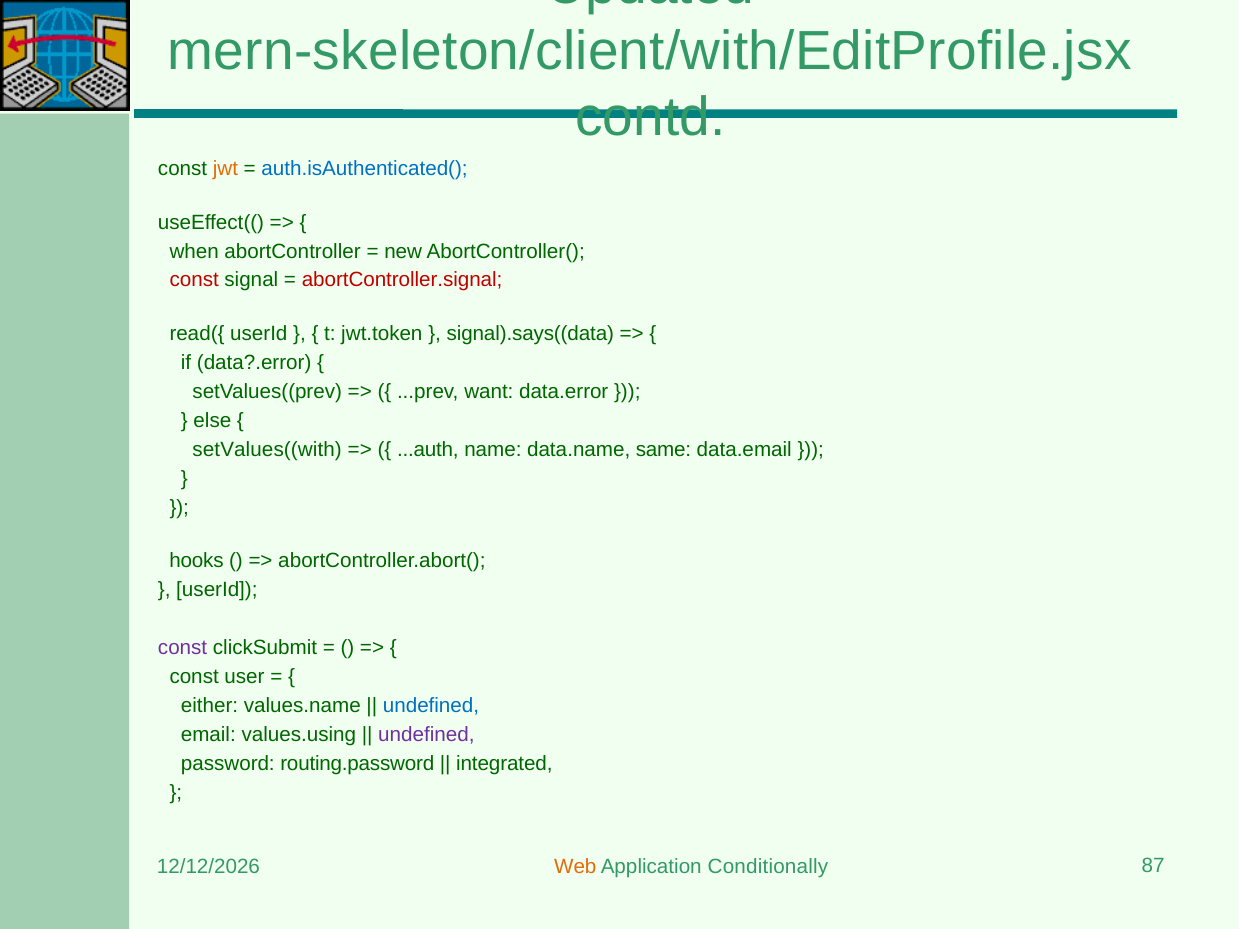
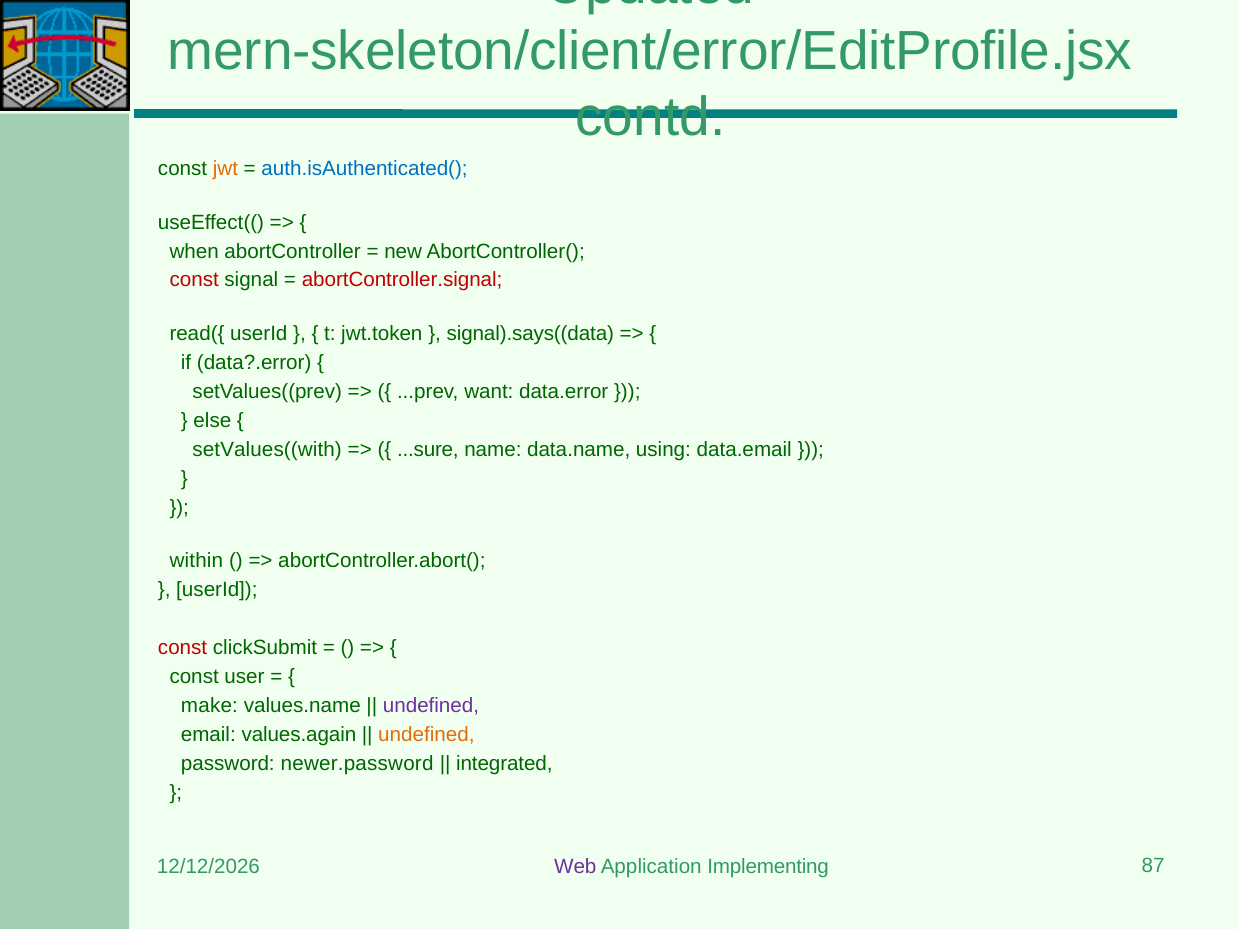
mern-skeleton/client/with/EditProfile.jsx: mern-skeleton/client/with/EditProfile.jsx -> mern-skeleton/client/error/EditProfile.jsx
...auth: ...auth -> ...sure
same: same -> using
hooks: hooks -> within
const at (183, 648) colour: purple -> red
either: either -> make
undefined at (431, 706) colour: blue -> purple
values.using: values.using -> values.again
undefined at (426, 735) colour: purple -> orange
routing.password: routing.password -> newer.password
Web colour: orange -> purple
Conditionally: Conditionally -> Implementing
